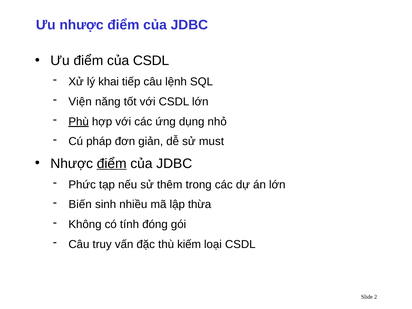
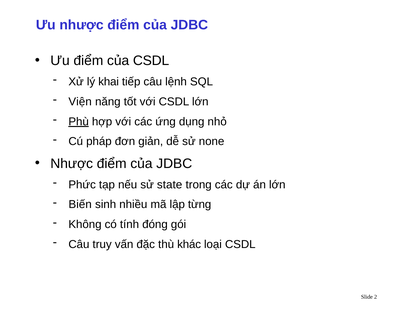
must: must -> none
điểm at (112, 163) underline: present -> none
thêm: thêm -> state
thừa: thừa -> từng
kiếm: kiếm -> khác
